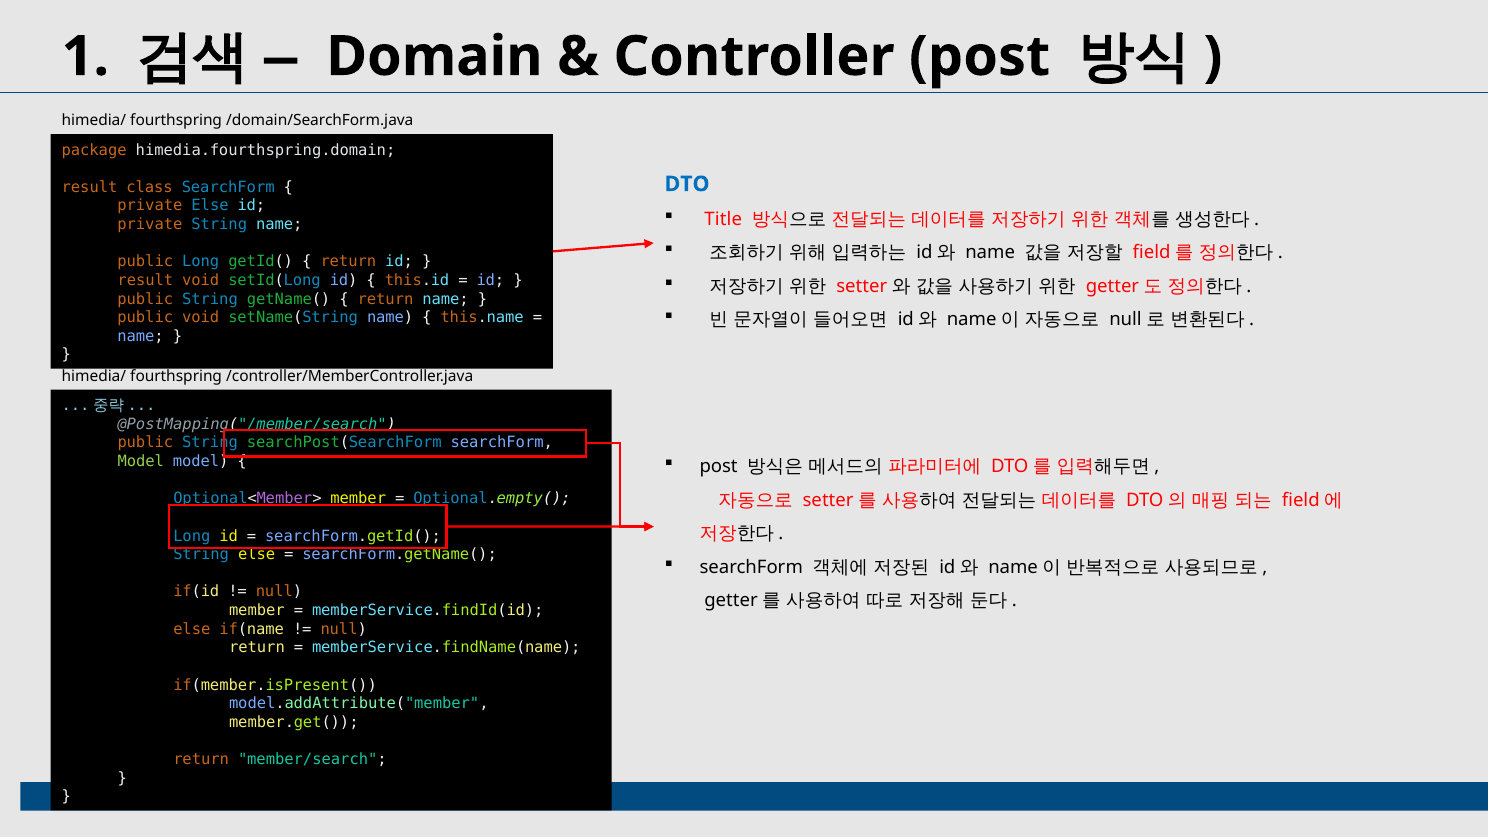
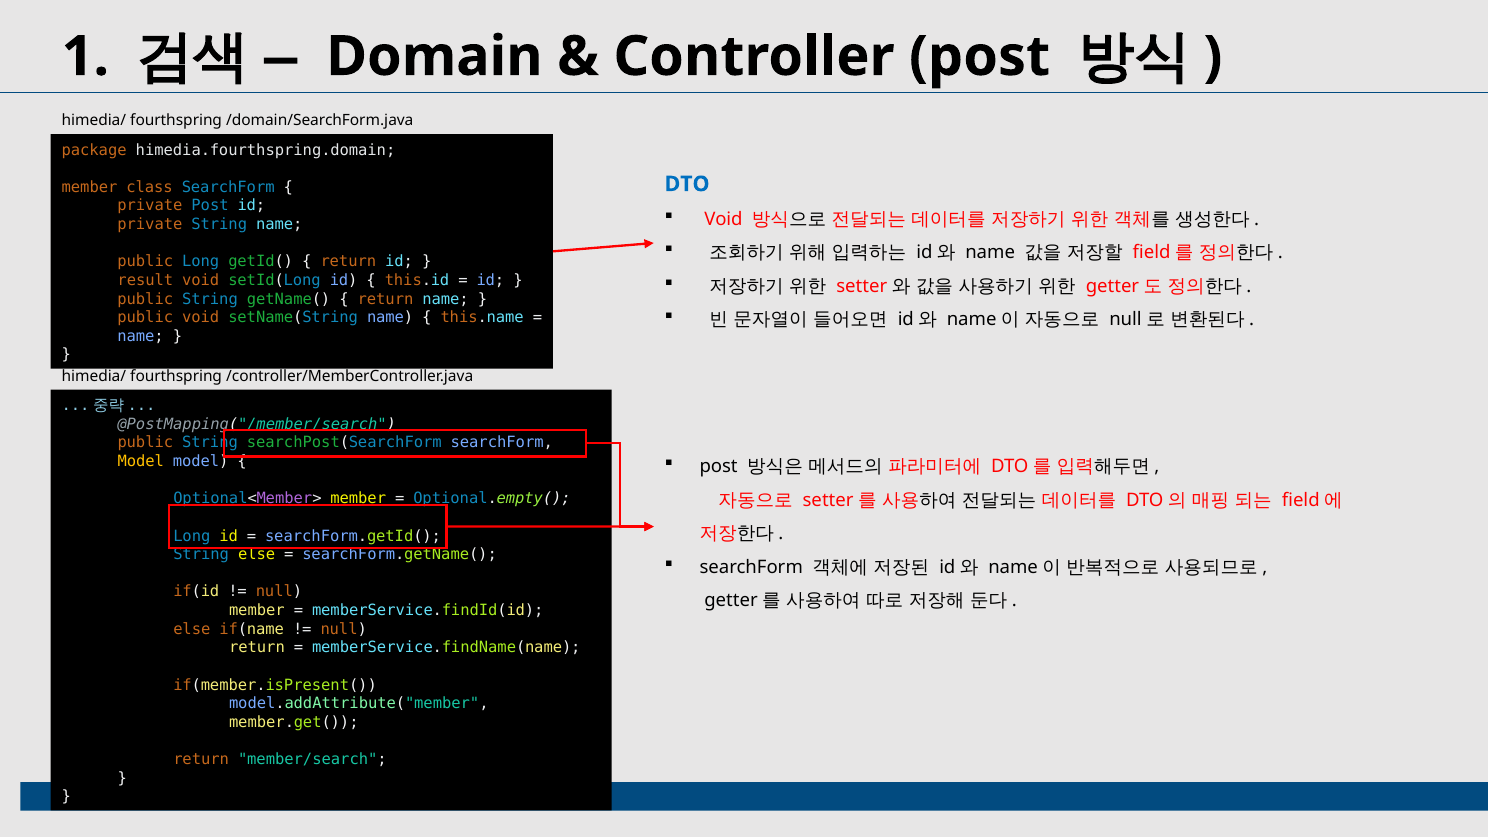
result at (90, 187): result -> member
private Else: Else -> Post
Title at (723, 219): Title -> Void
Model at (141, 461) colour: light green -> yellow
